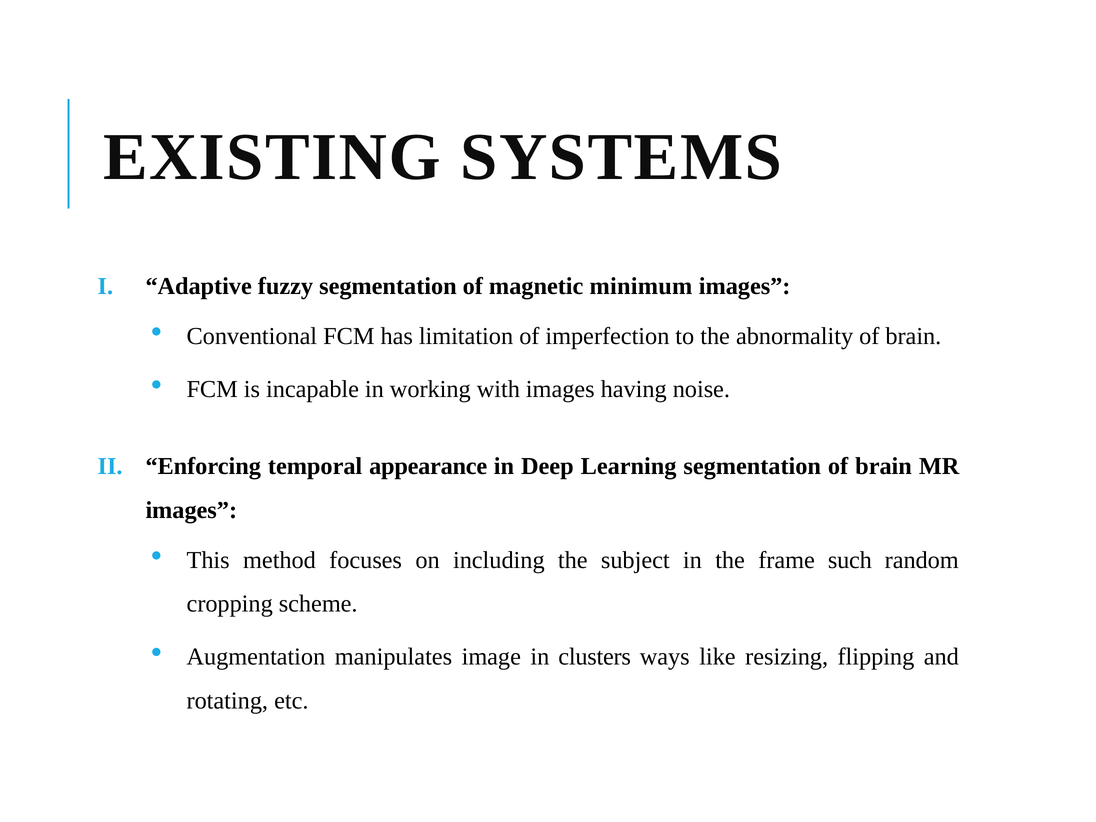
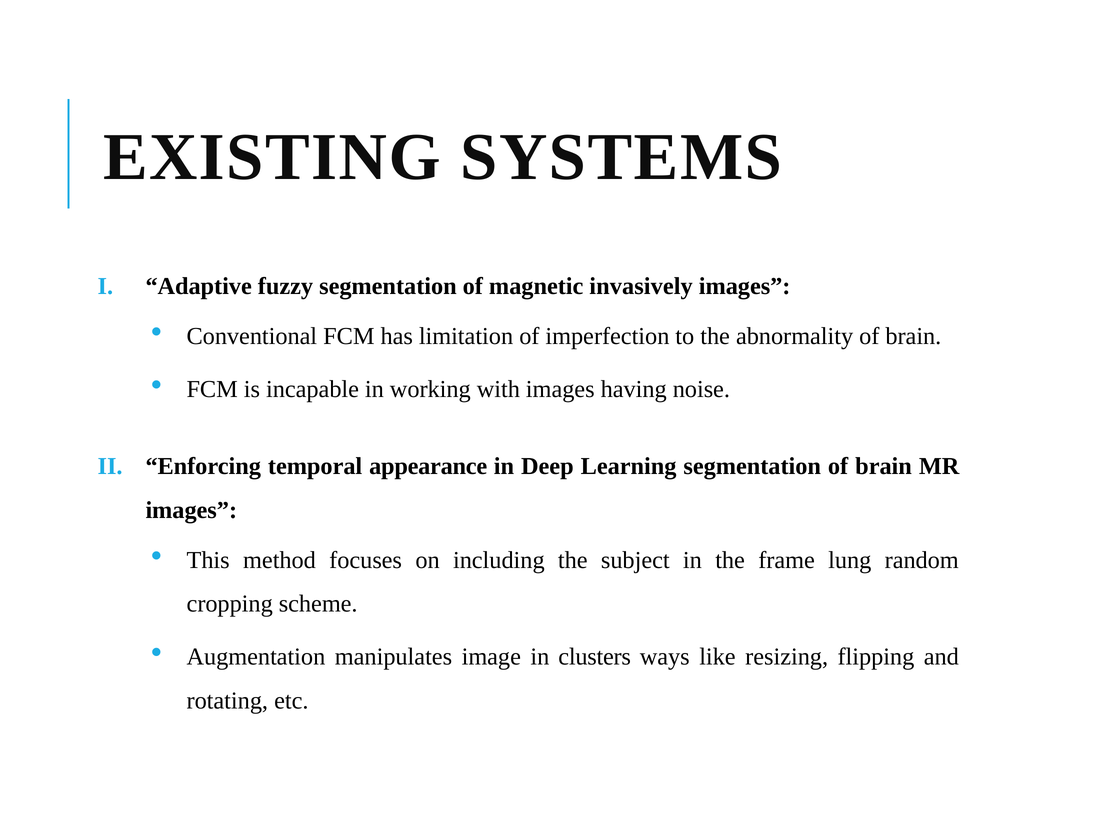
minimum: minimum -> invasively
such: such -> lung
